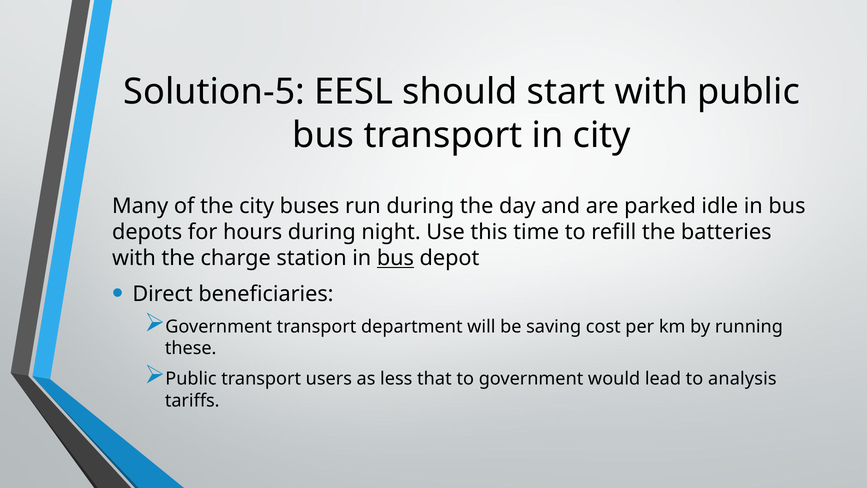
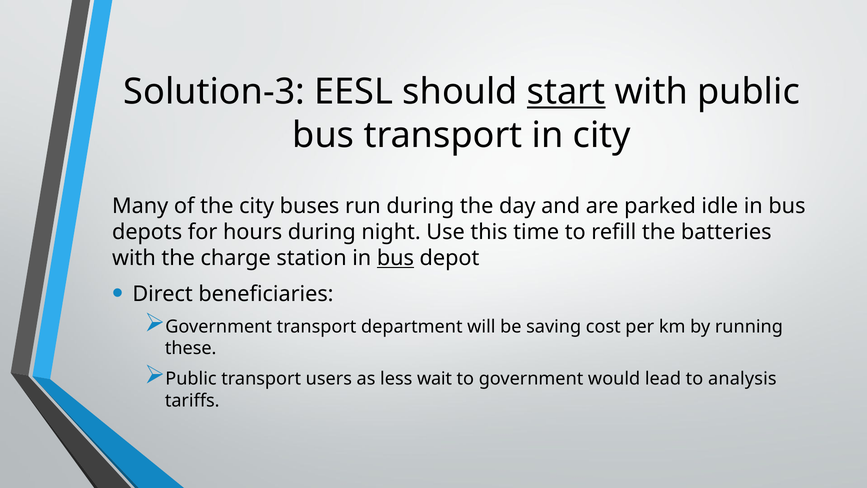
Solution-5: Solution-5 -> Solution-3
start underline: none -> present
that: that -> wait
